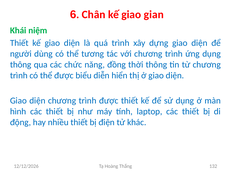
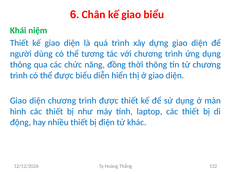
giao gian: gian -> biểu
